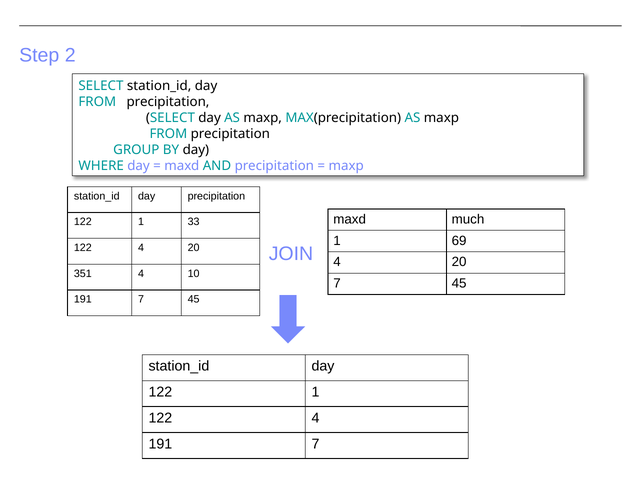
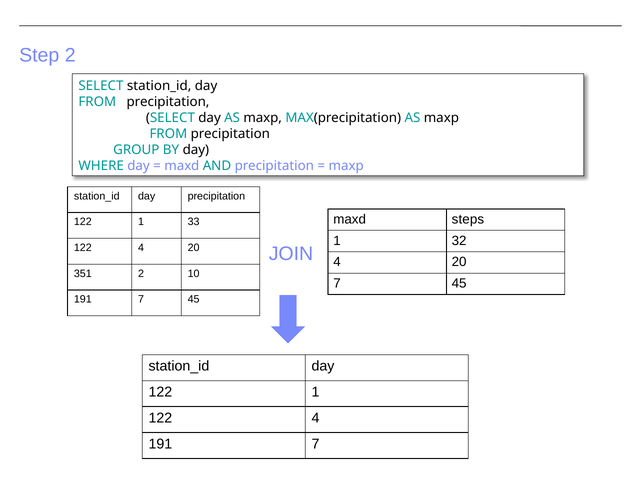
much: much -> steps
69: 69 -> 32
351 4: 4 -> 2
